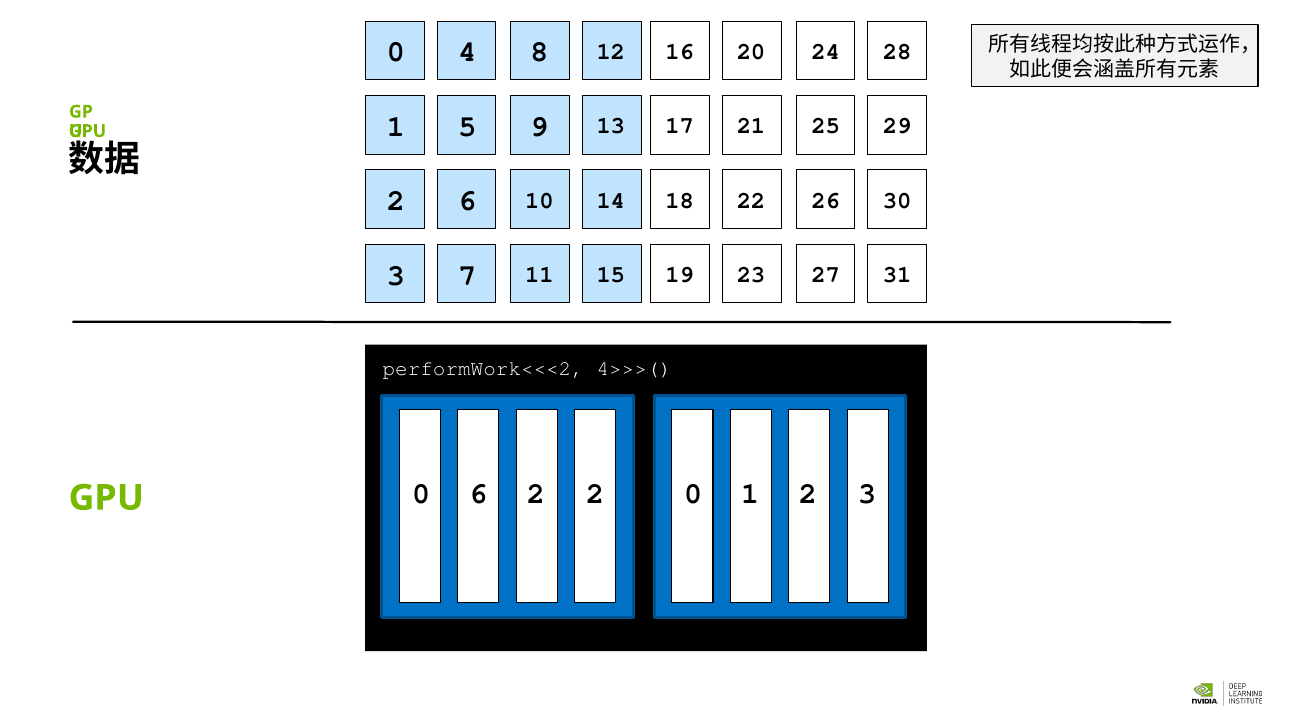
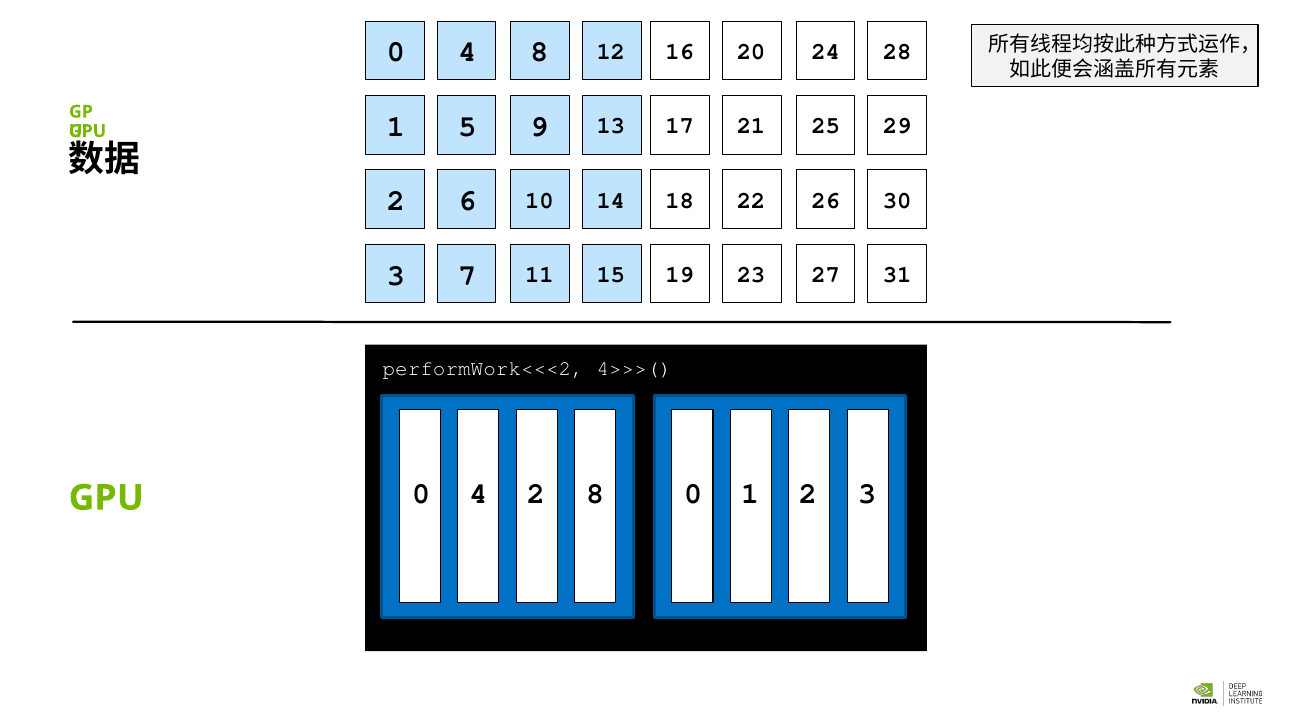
0 6: 6 -> 4
2 2: 2 -> 8
